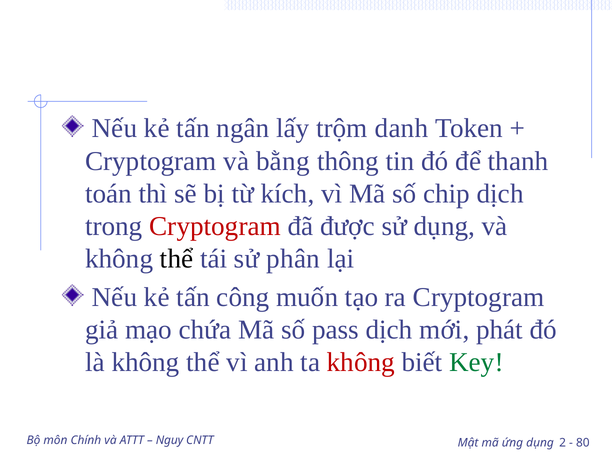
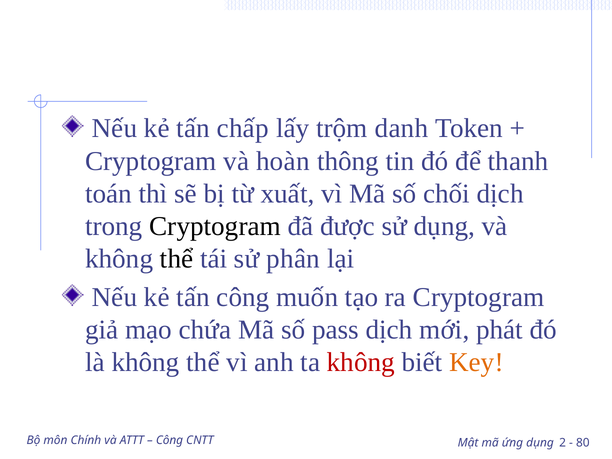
ngân: ngân -> chấp
bằng: bằng -> hoàn
kích: kích -> xuất
chip: chip -> chối
Cryptogram at (215, 226) colour: red -> black
Key colour: green -> orange
Nguy at (170, 440): Nguy -> Công
